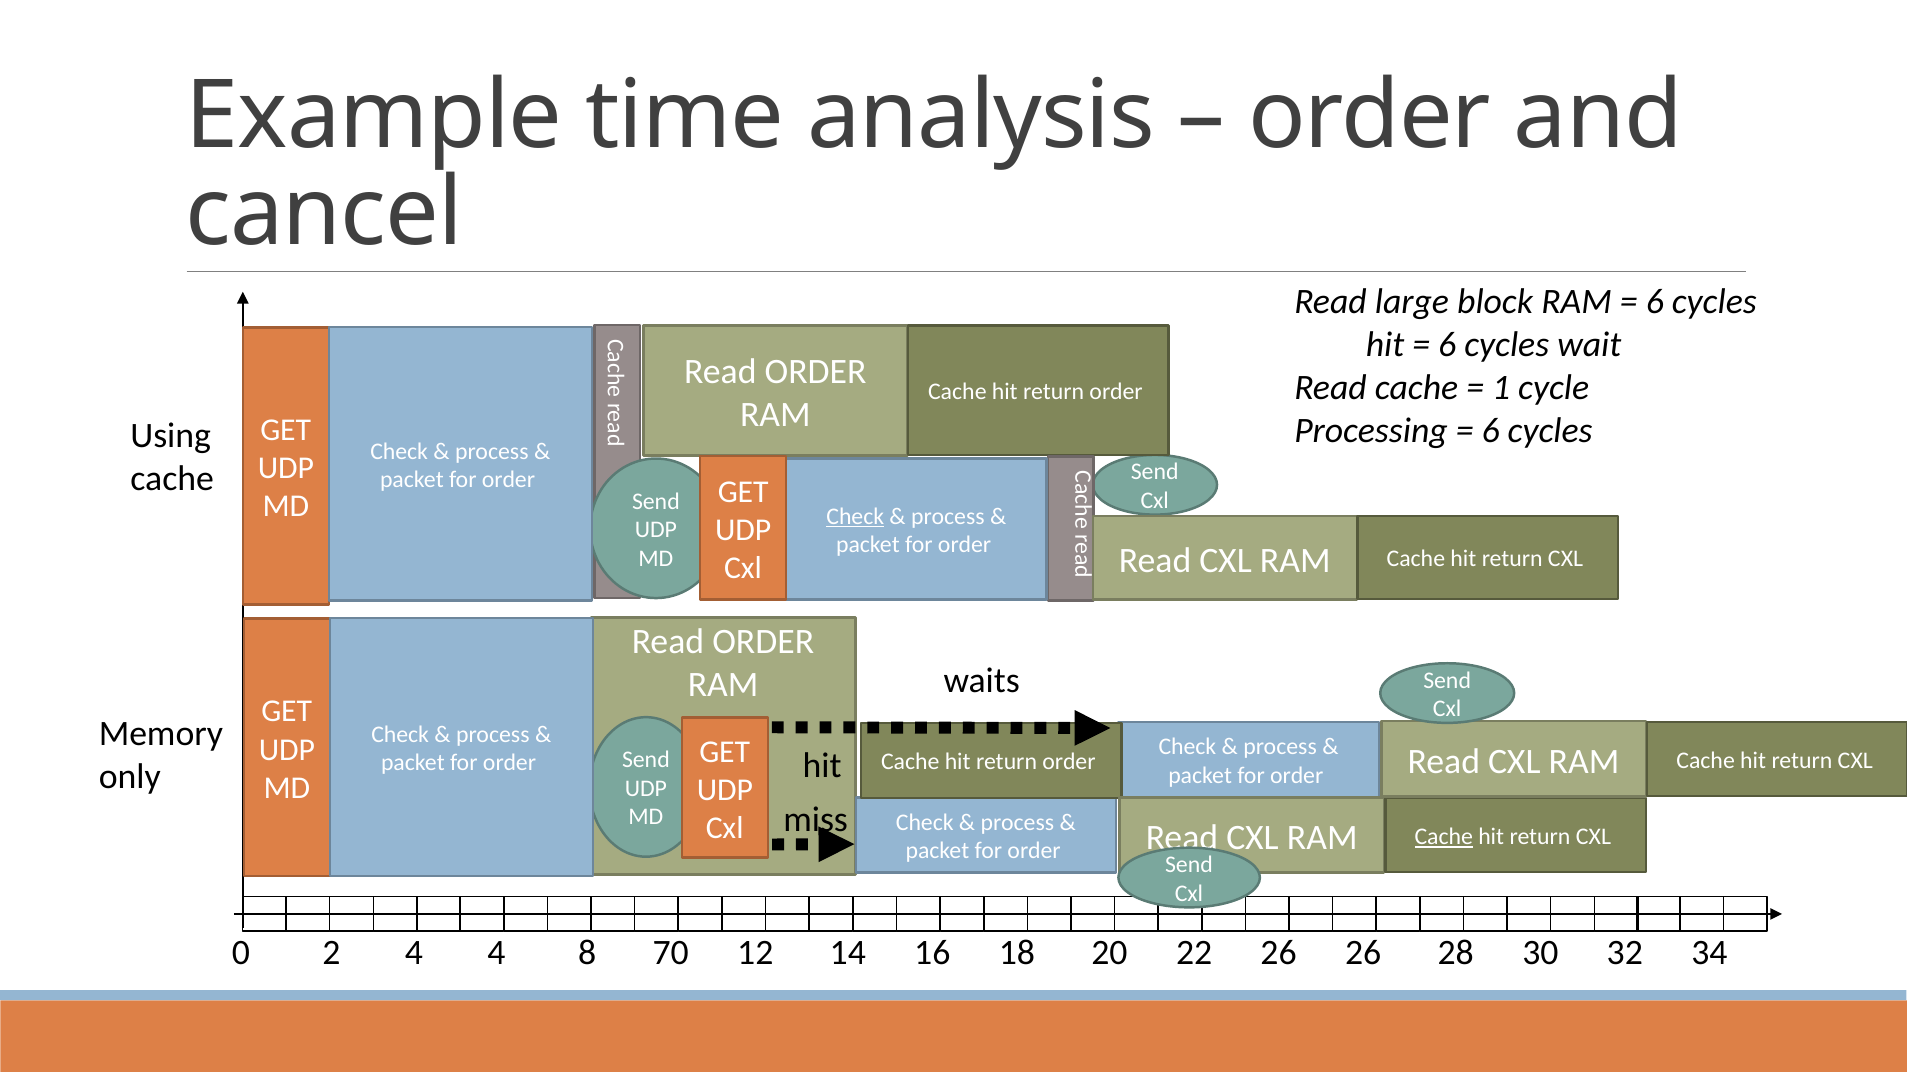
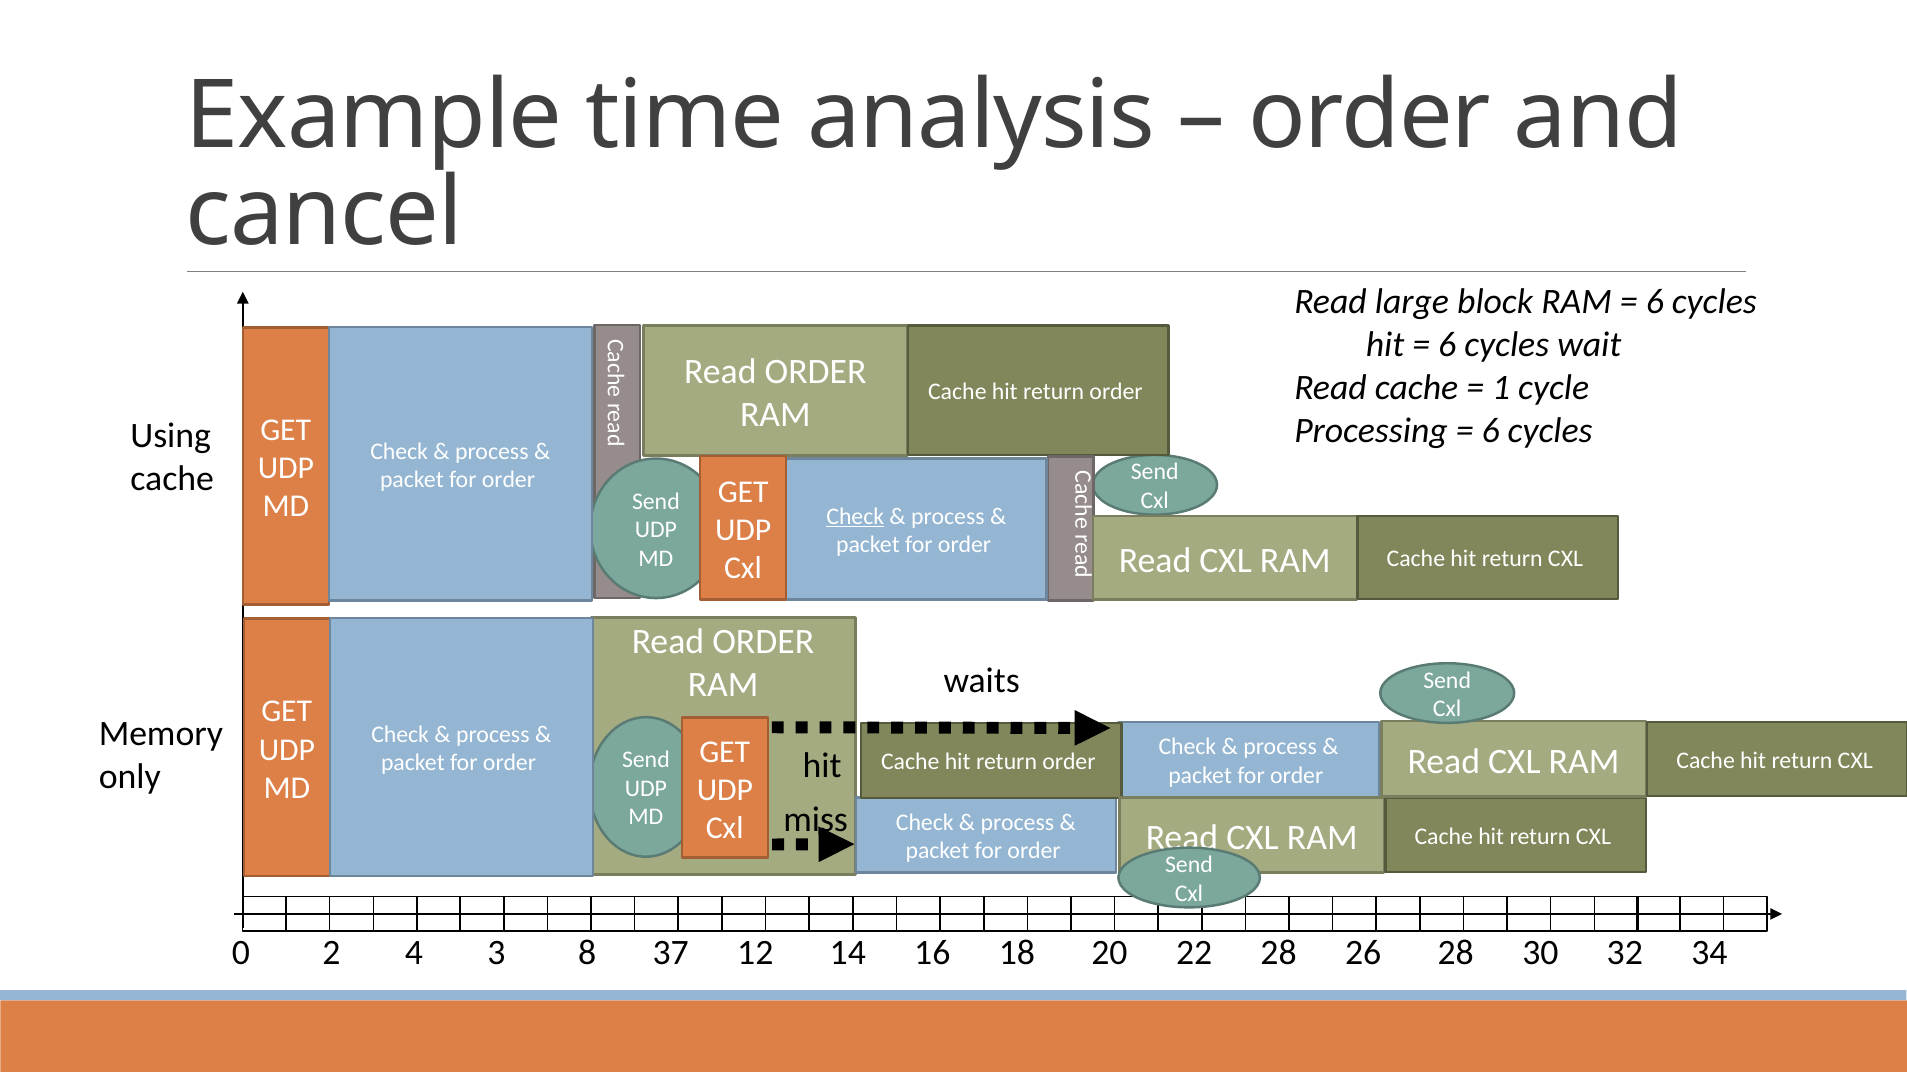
Cache at (1444, 837) underline: present -> none
4 4: 4 -> 3
70: 70 -> 37
22 26: 26 -> 28
